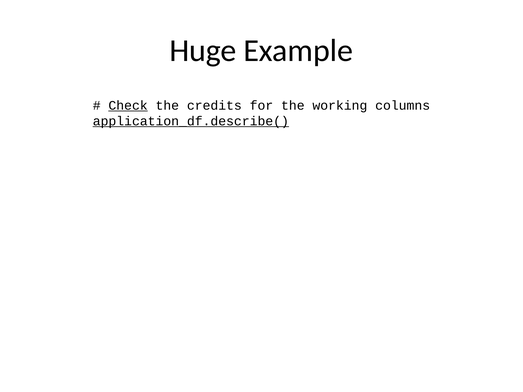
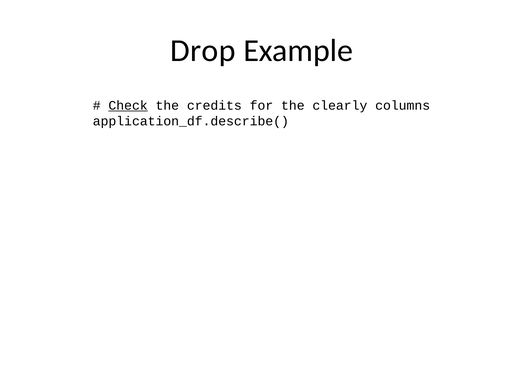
Huge: Huge -> Drop
working: working -> clearly
application_df.describe( underline: present -> none
